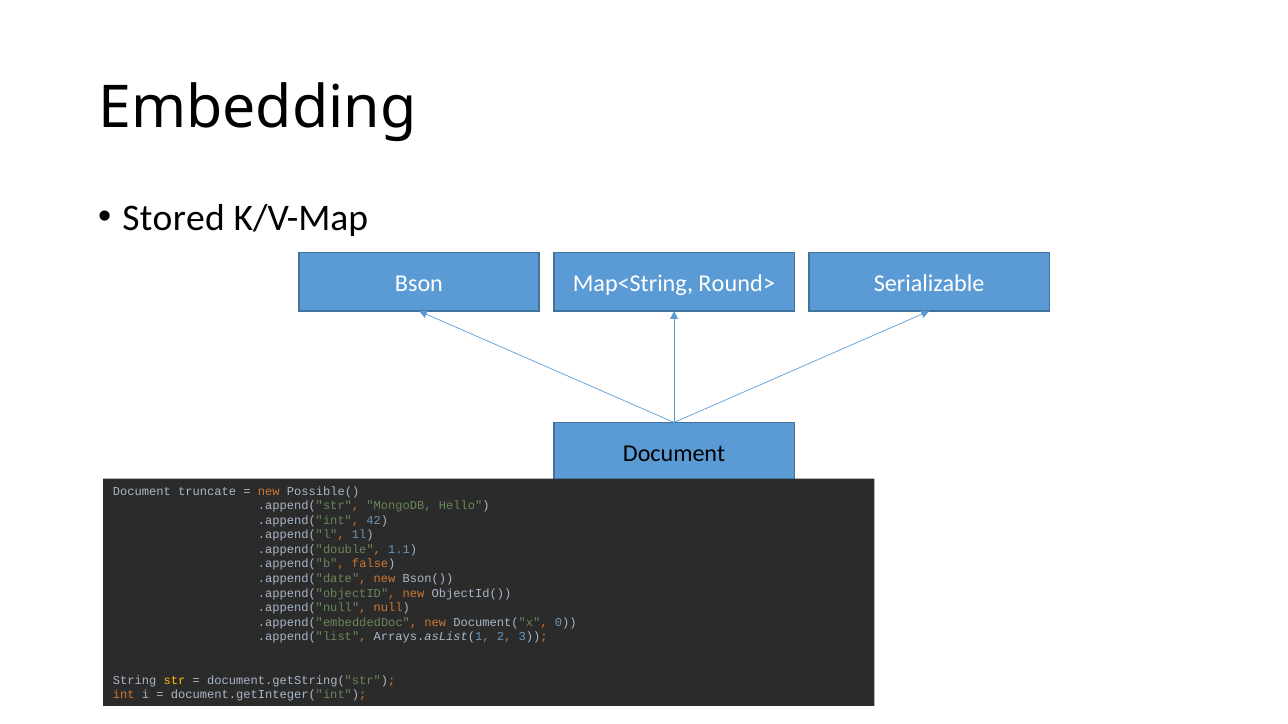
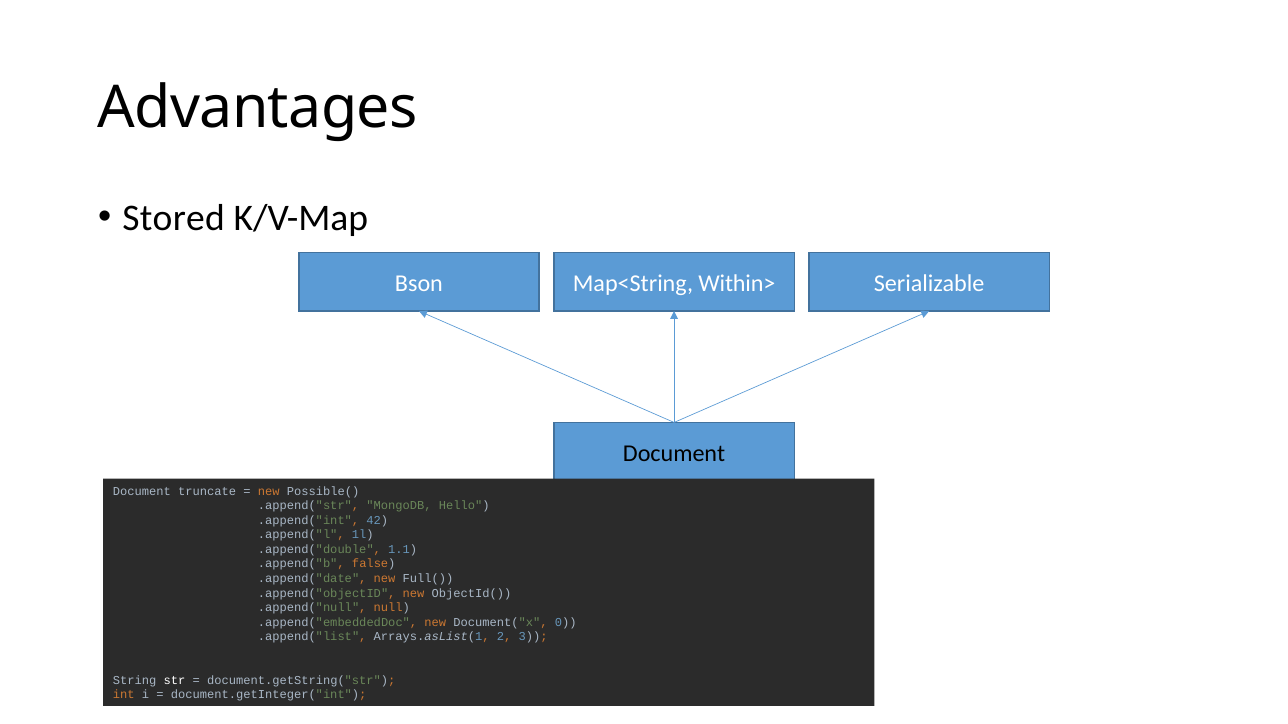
Embedding: Embedding -> Advantages
Round>: Round> -> Within>
Bson(: Bson( -> Full(
str colour: yellow -> white
